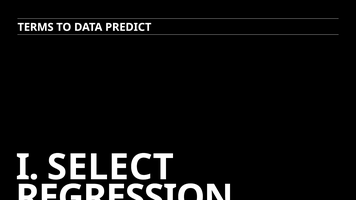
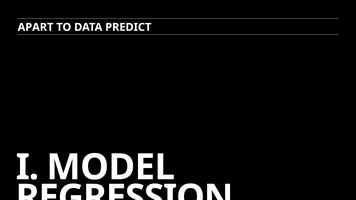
TERMS: TERMS -> APART
SELECT: SELECT -> MODEL
